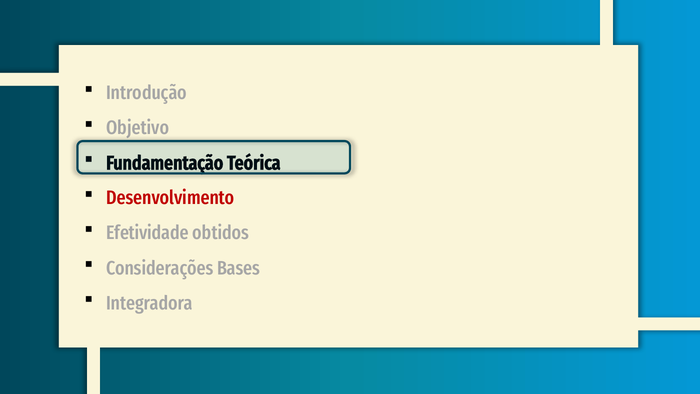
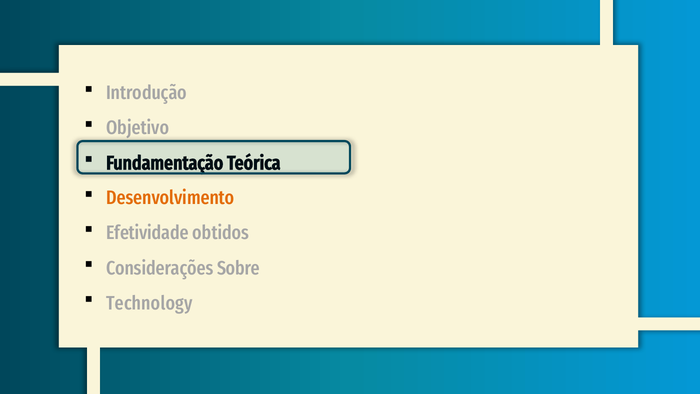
Desenvolvimento colour: red -> orange
Bases: Bases -> Sobre
Integradora: Integradora -> Technology
